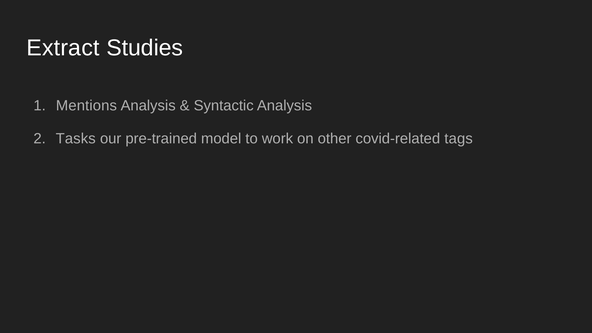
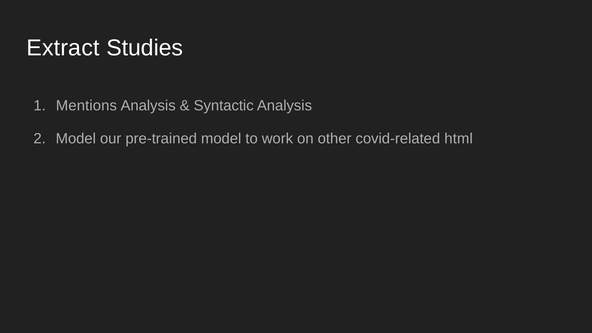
Tasks at (76, 139): Tasks -> Model
tags: tags -> html
